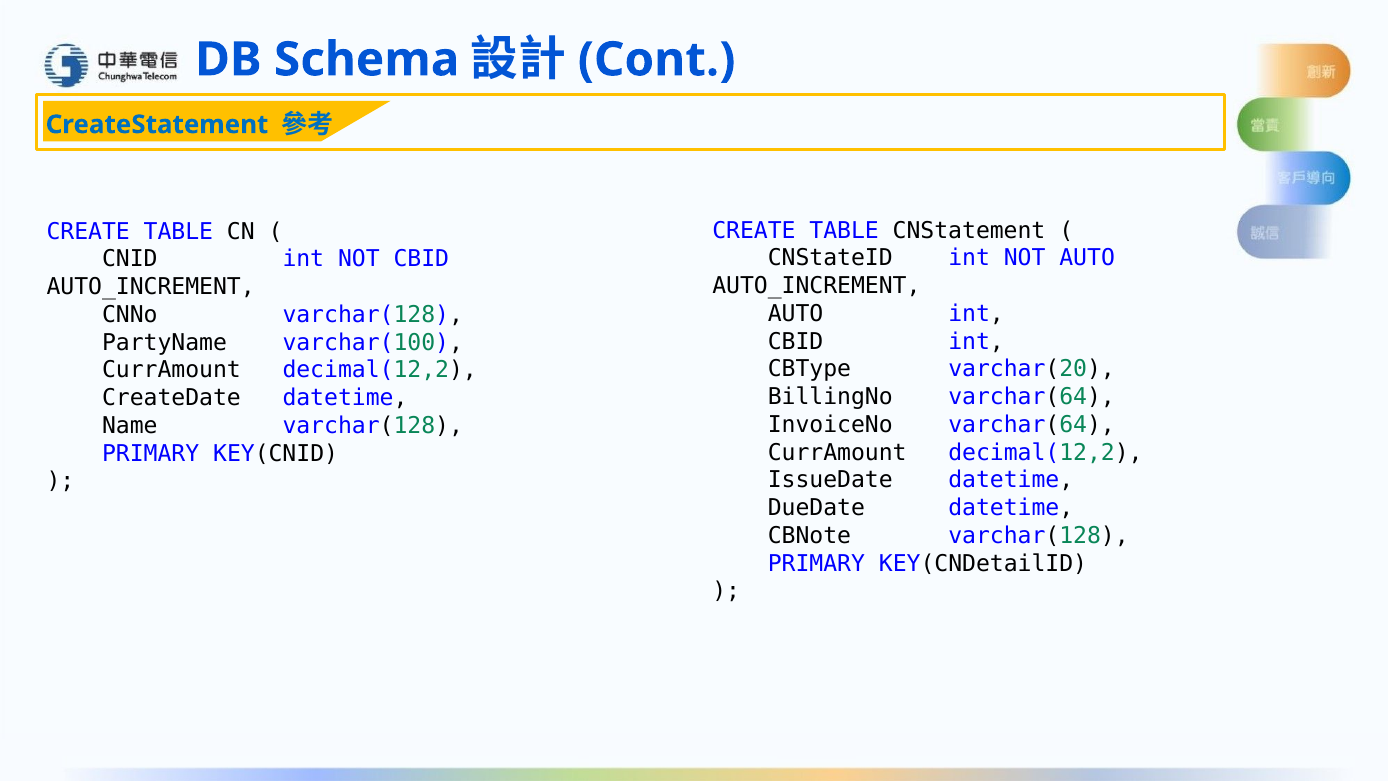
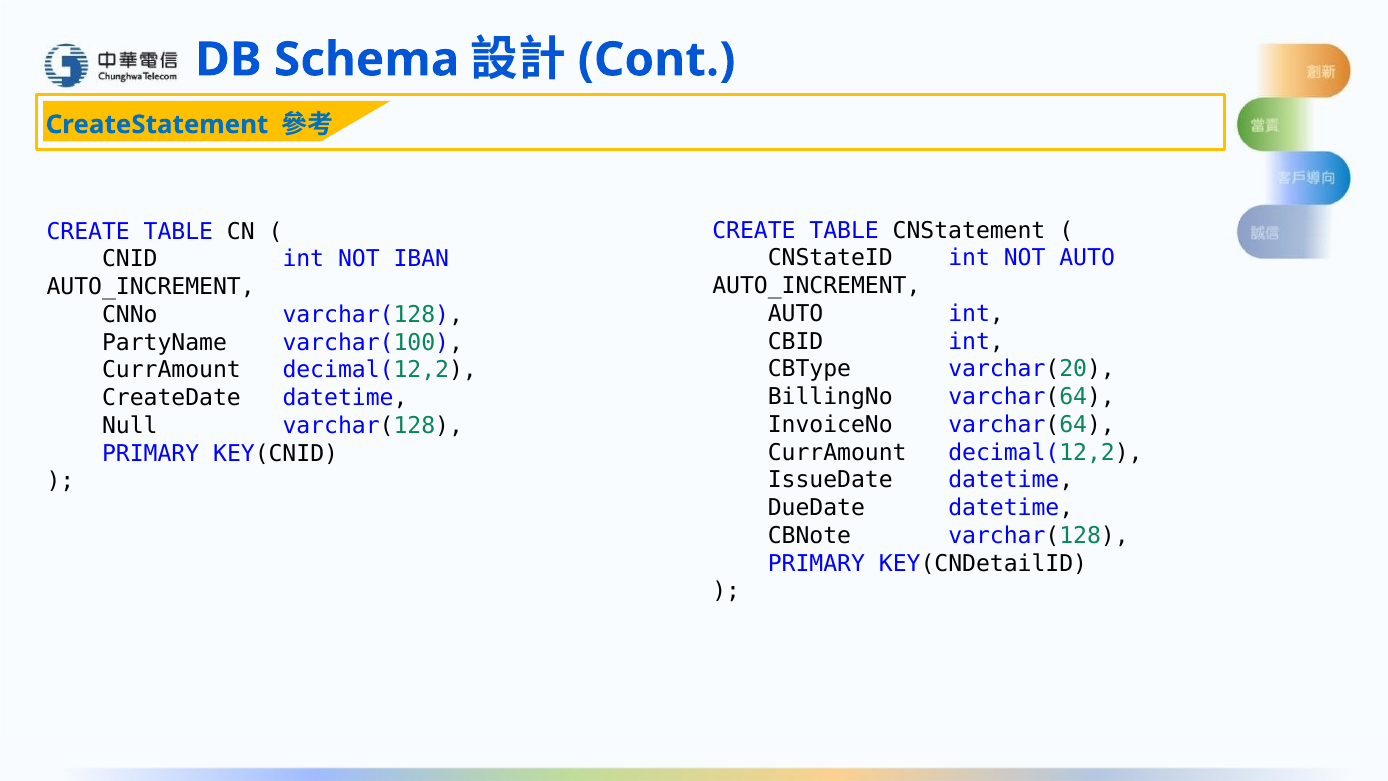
NOT CBID: CBID -> IBAN
Name: Name -> Null
